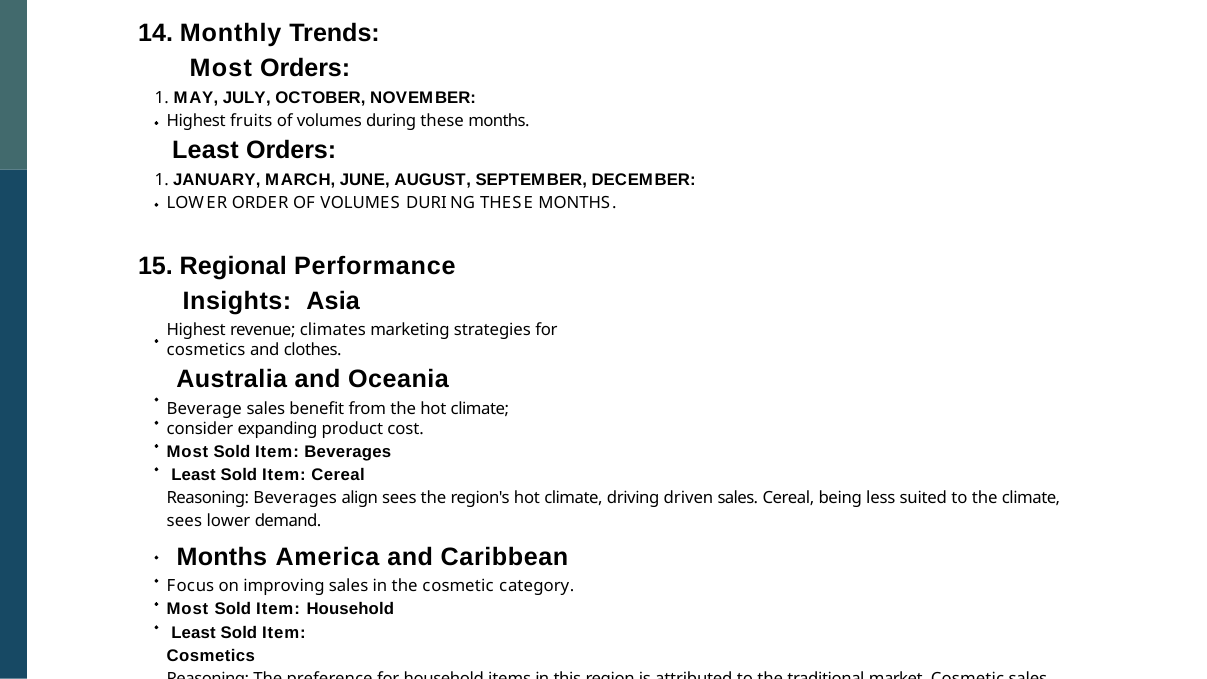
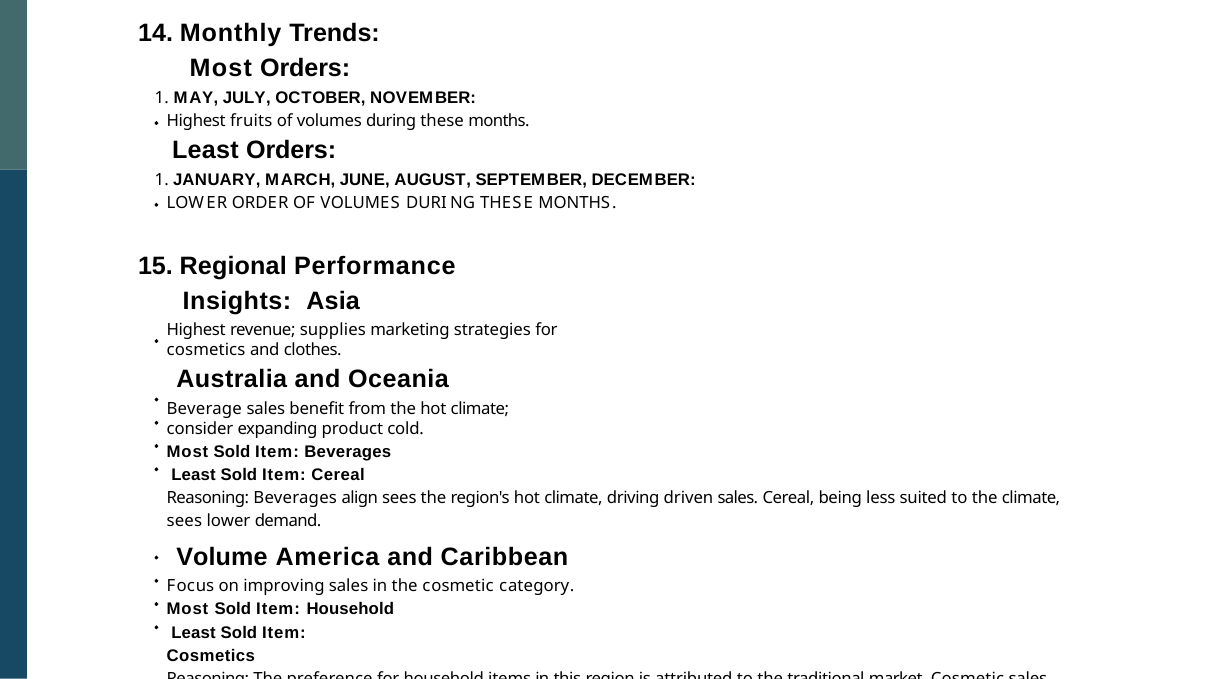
climates: climates -> supplies
cost: cost -> cold
Months at (222, 557): Months -> Volume
